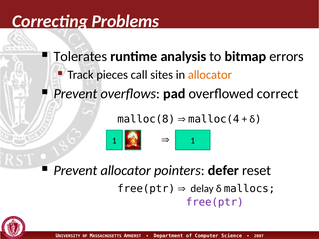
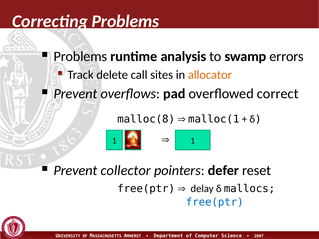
Tolerates at (80, 57): Tolerates -> Problems
bitmap: bitmap -> swamp
pieces: pieces -> delete
malloc(4: malloc(4 -> malloc(1
Prevent allocator: allocator -> collector
free(ptr at (215, 202) colour: purple -> blue
